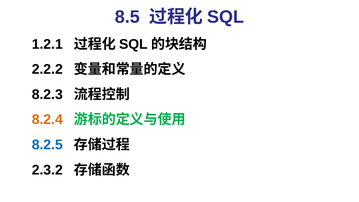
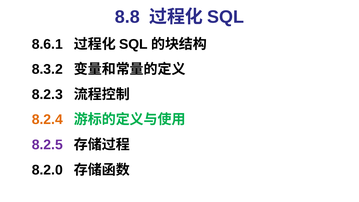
8.5: 8.5 -> 8.8
1.2.1: 1.2.1 -> 8.6.1
2.2.2: 2.2.2 -> 8.3.2
8.2.5 colour: blue -> purple
2.3.2: 2.3.2 -> 8.2.0
